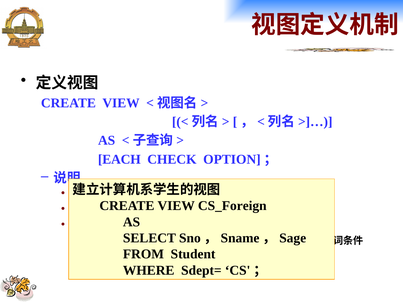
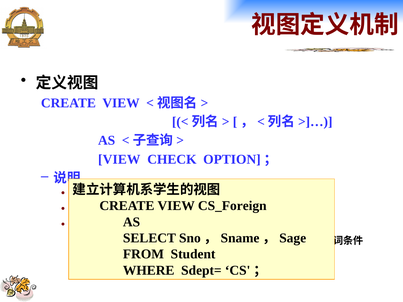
EACH at (119, 159): EACH -> VIEW
